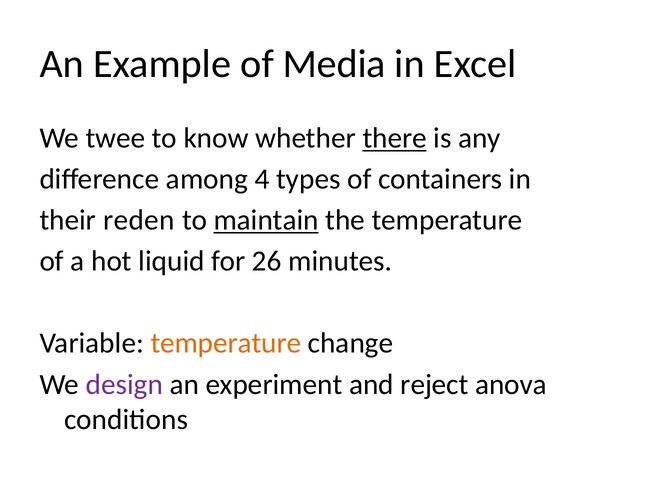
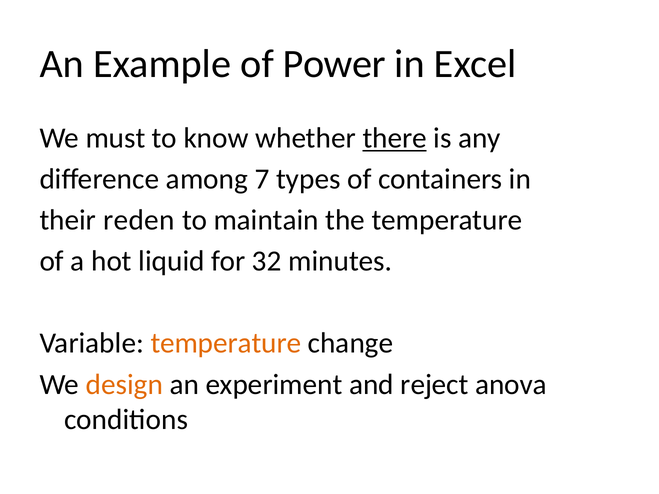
Media: Media -> Power
twee: twee -> must
4: 4 -> 7
maintain underline: present -> none
26: 26 -> 32
design colour: purple -> orange
